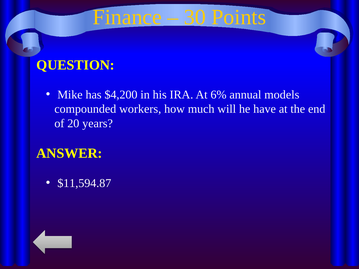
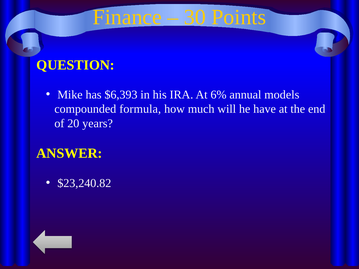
$4,200: $4,200 -> $6,393
workers: workers -> formula
$11,594.87: $11,594.87 -> $23,240.82
